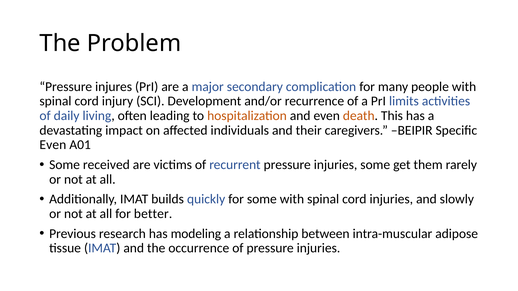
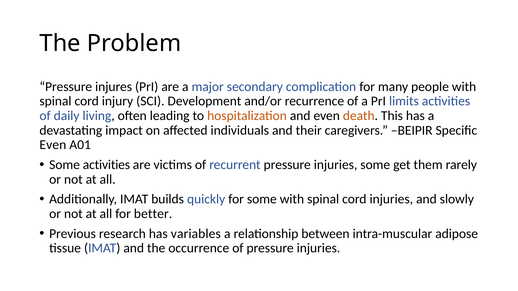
Some received: received -> activities
modeling: modeling -> variables
